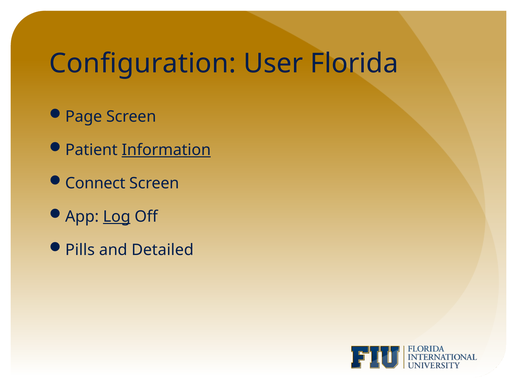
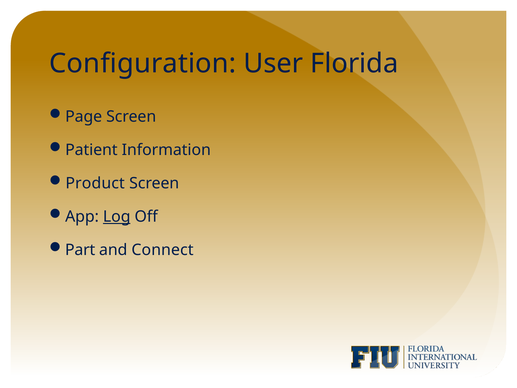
Information underline: present -> none
Connect: Connect -> Product
Pills: Pills -> Part
Detailed: Detailed -> Connect
